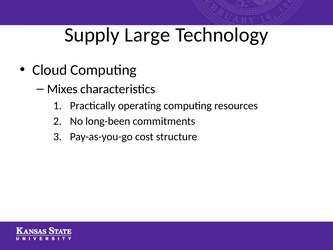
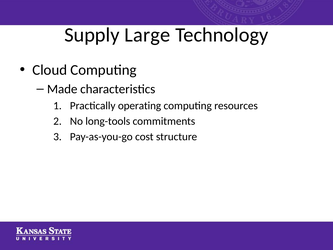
Mixes: Mixes -> Made
long-been: long-been -> long-tools
